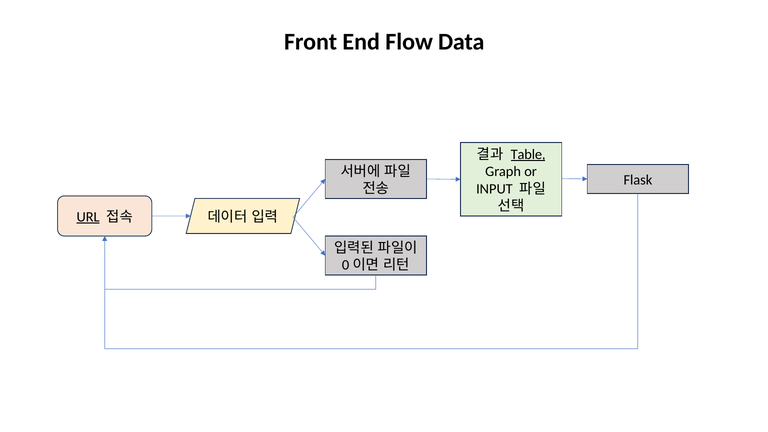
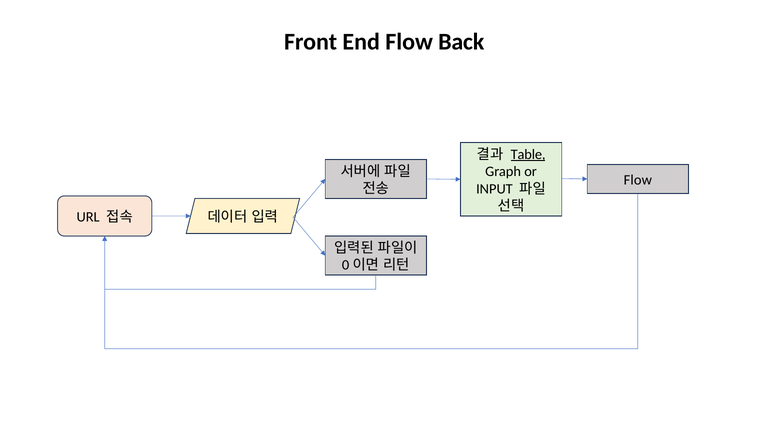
Data: Data -> Back
Flask at (638, 180): Flask -> Flow
URL underline: present -> none
